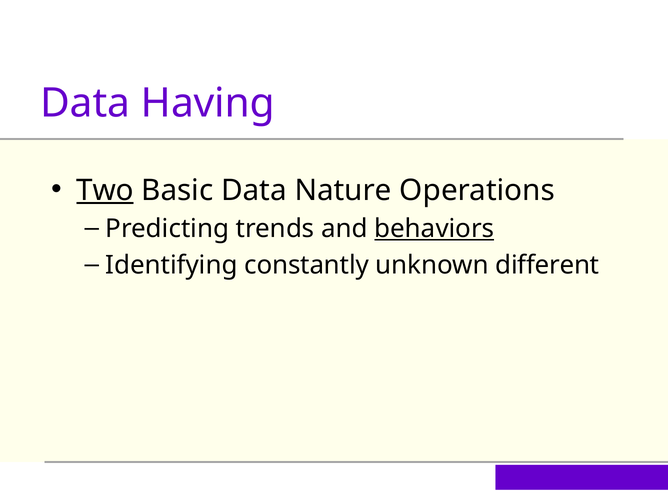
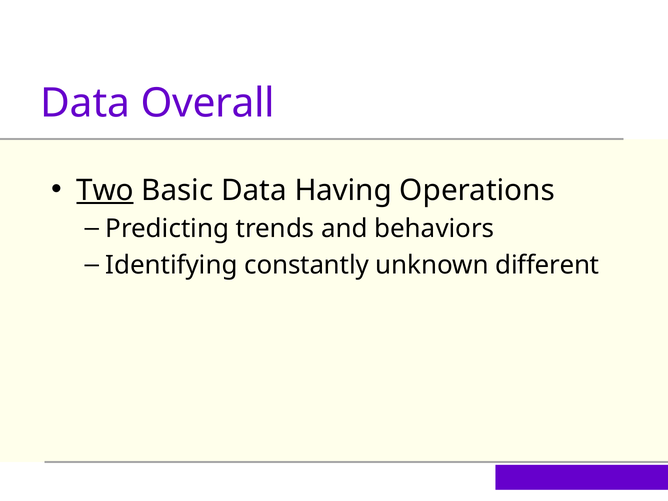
Having: Having -> Overall
Nature: Nature -> Having
behaviors underline: present -> none
